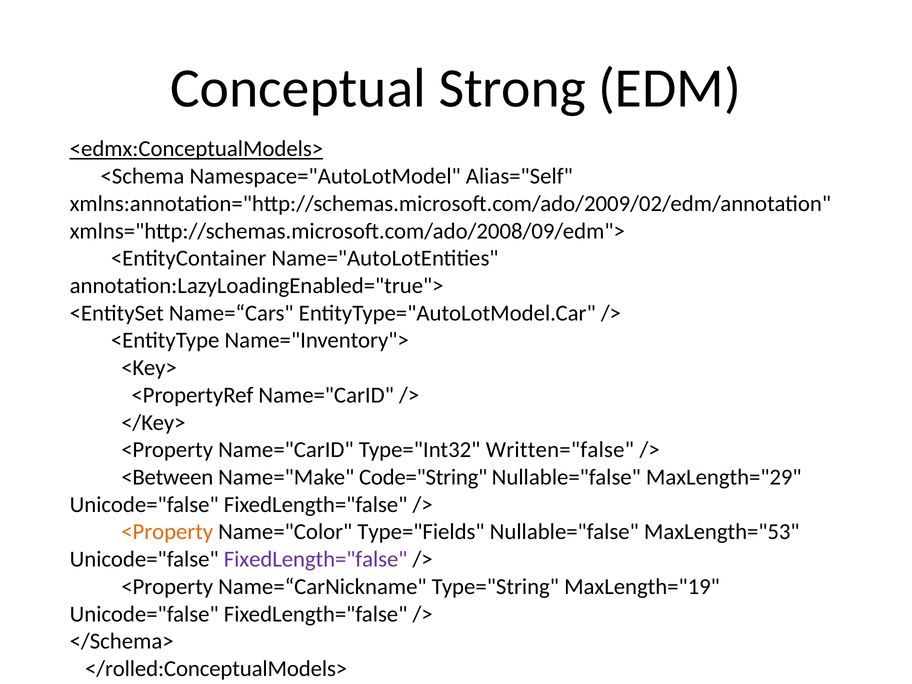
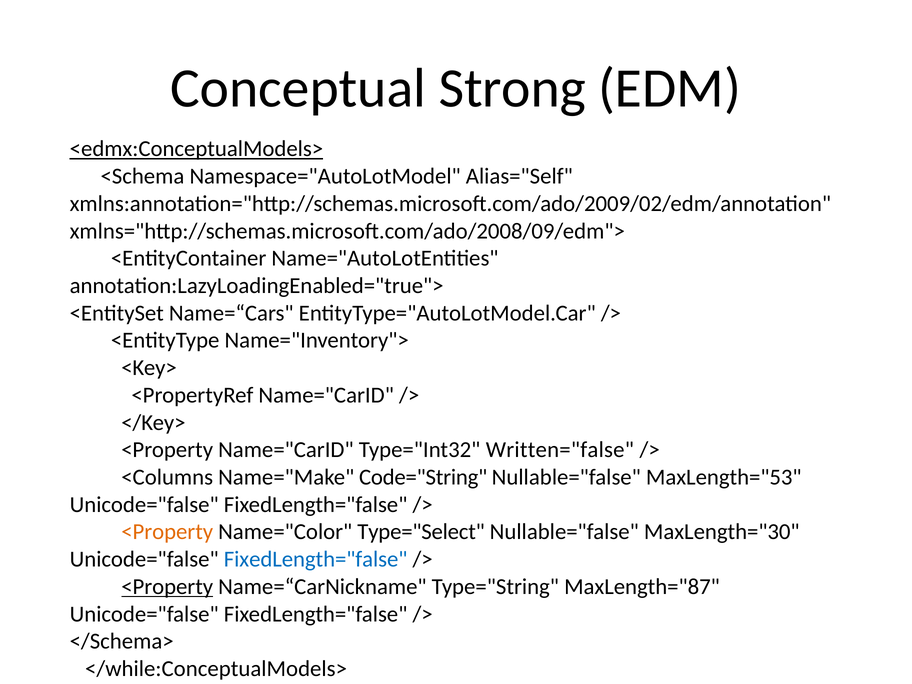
<Between: <Between -> <Columns
MaxLength="29: MaxLength="29 -> MaxLength="53
Type="Fields: Type="Fields -> Type="Select
MaxLength="53: MaxLength="53 -> MaxLength="30
FixedLength="false at (316, 559) colour: purple -> blue
<Property at (167, 587) underline: none -> present
MaxLength="19: MaxLength="19 -> MaxLength="87
</rolled:ConceptualModels>: </rolled:ConceptualModels> -> </while:ConceptualModels>
